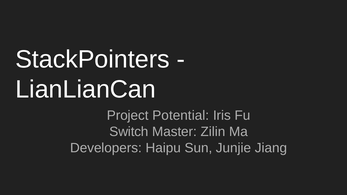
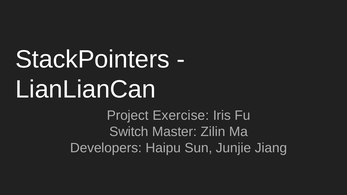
Potential: Potential -> Exercise
